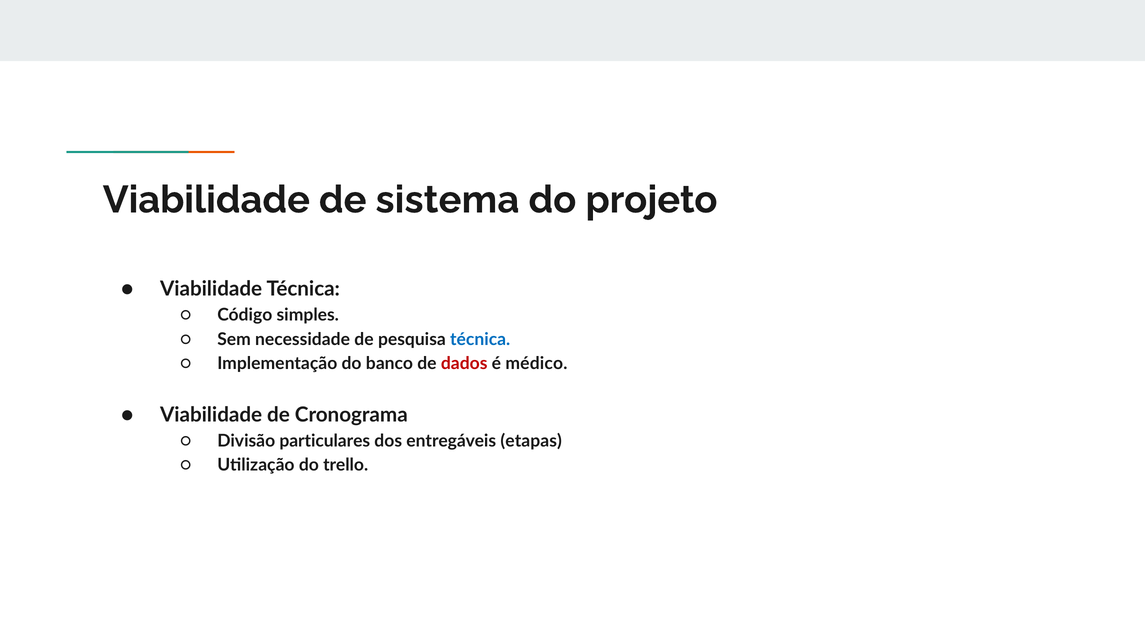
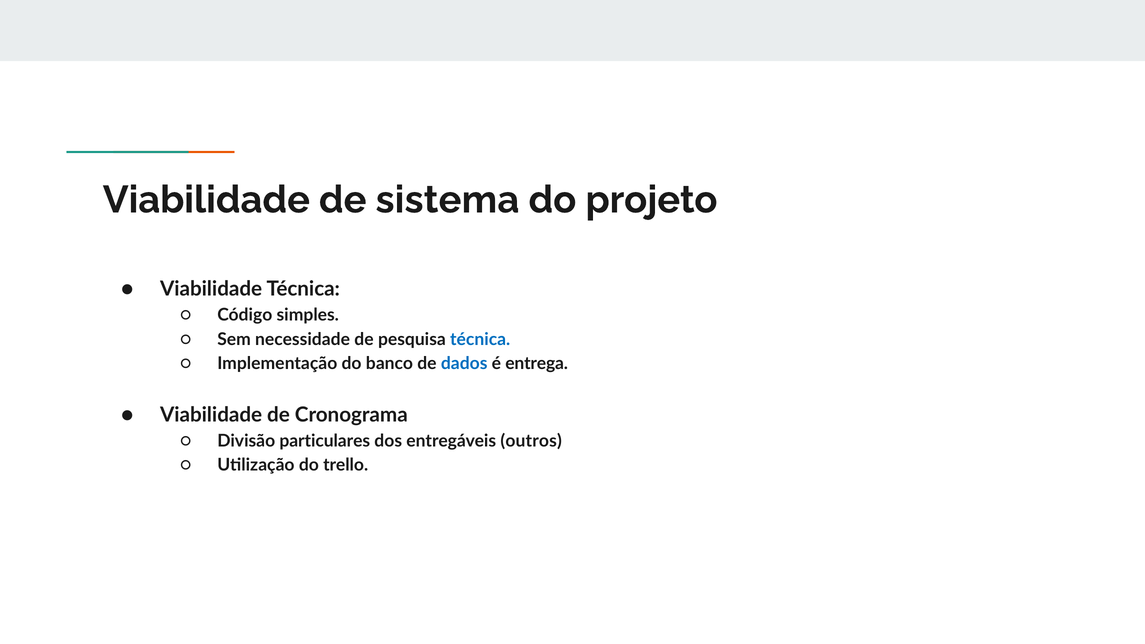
dados colour: red -> blue
médico: médico -> entrega
etapas: etapas -> outros
